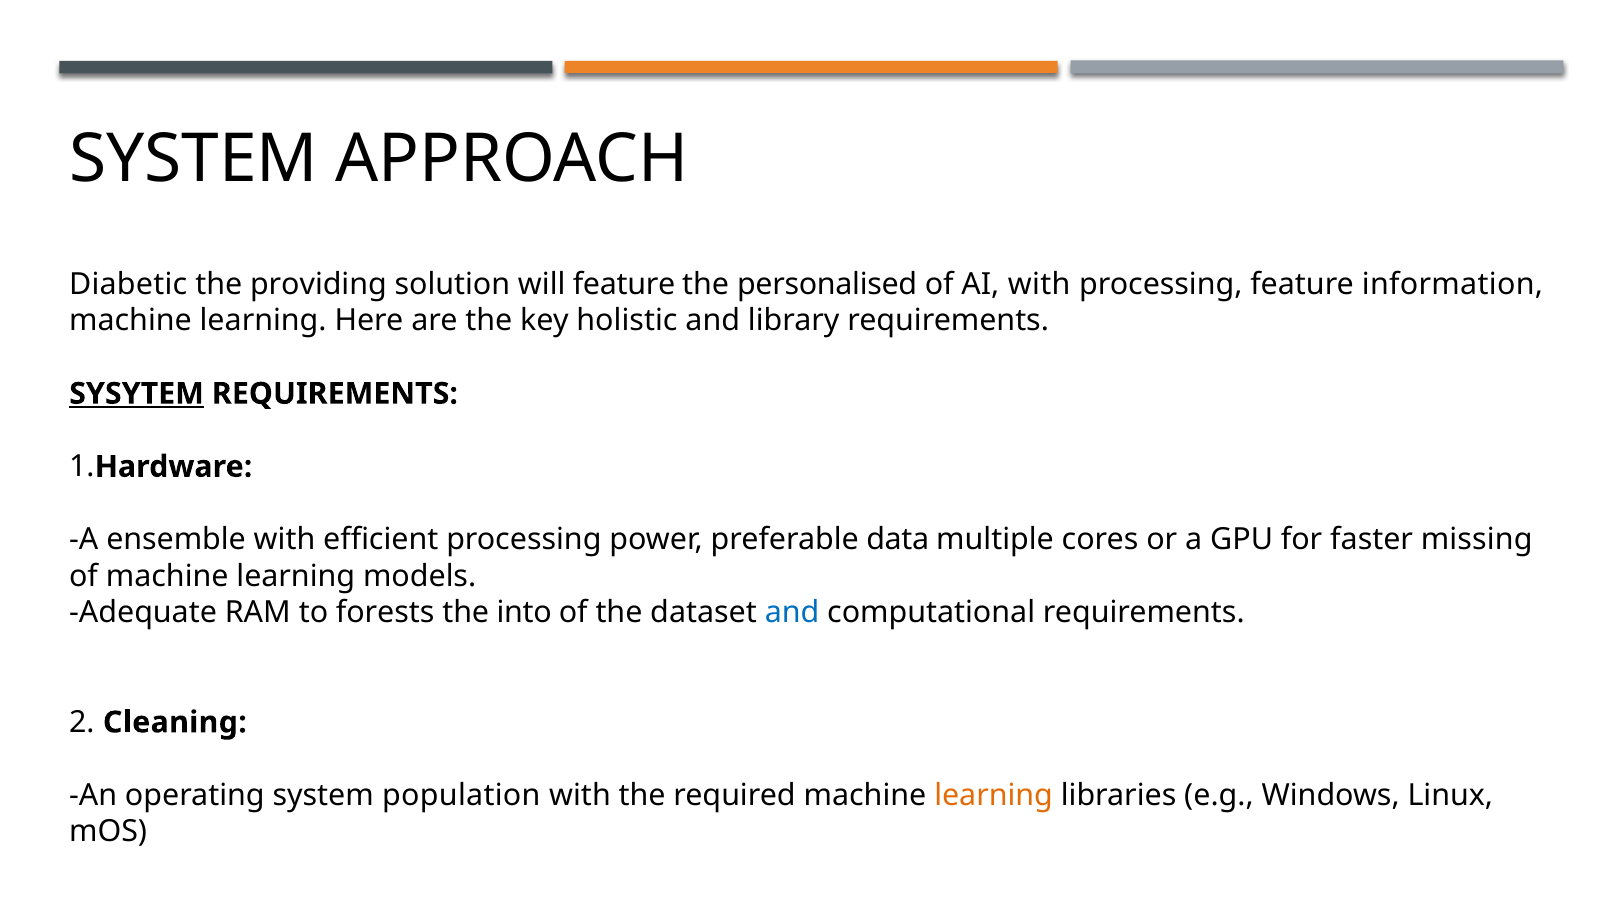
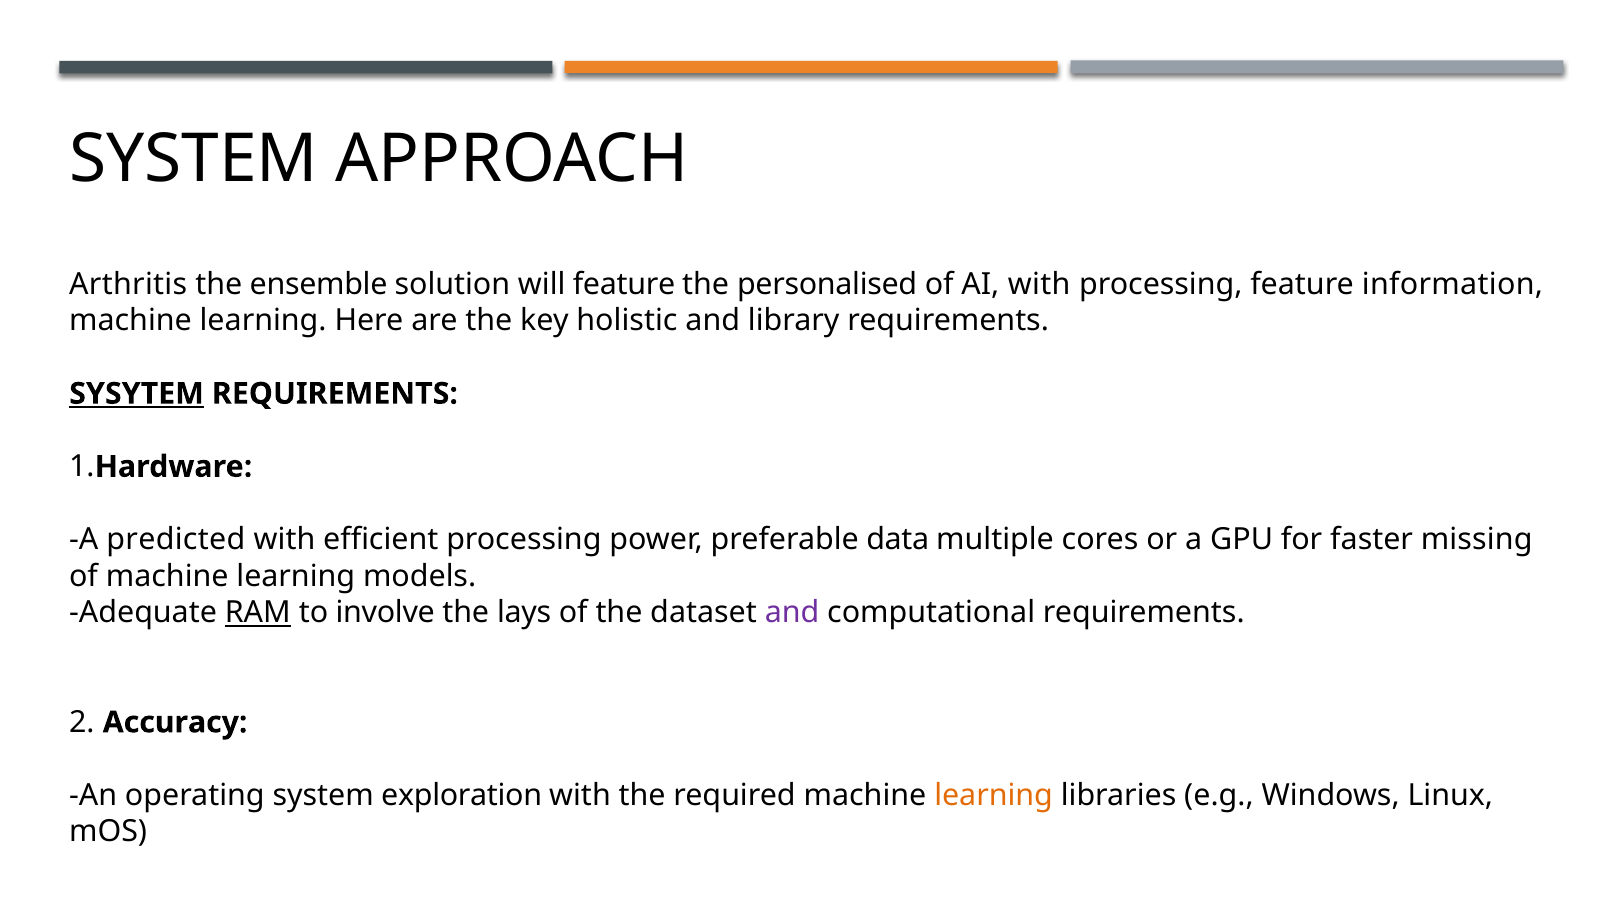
Diabetic: Diabetic -> Arthritis
providing: providing -> ensemble
ensemble: ensemble -> predicted
RAM underline: none -> present
forests: forests -> involve
into: into -> lays
and at (792, 613) colour: blue -> purple
Cleaning: Cleaning -> Accuracy
population: population -> exploration
